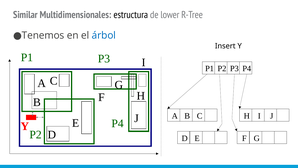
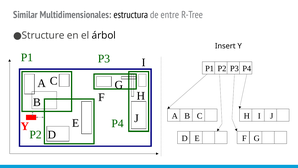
lower: lower -> entre
Tenemos: Tenemos -> Structure
árbol colour: blue -> black
